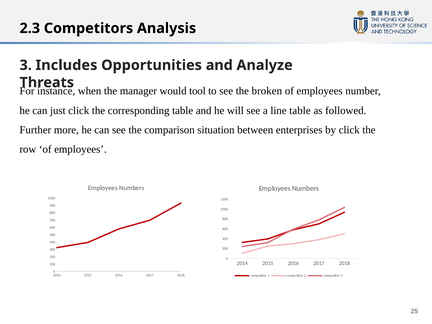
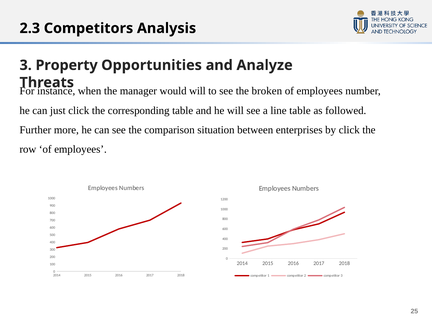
Includes: Includes -> Property
would tool: tool -> will
